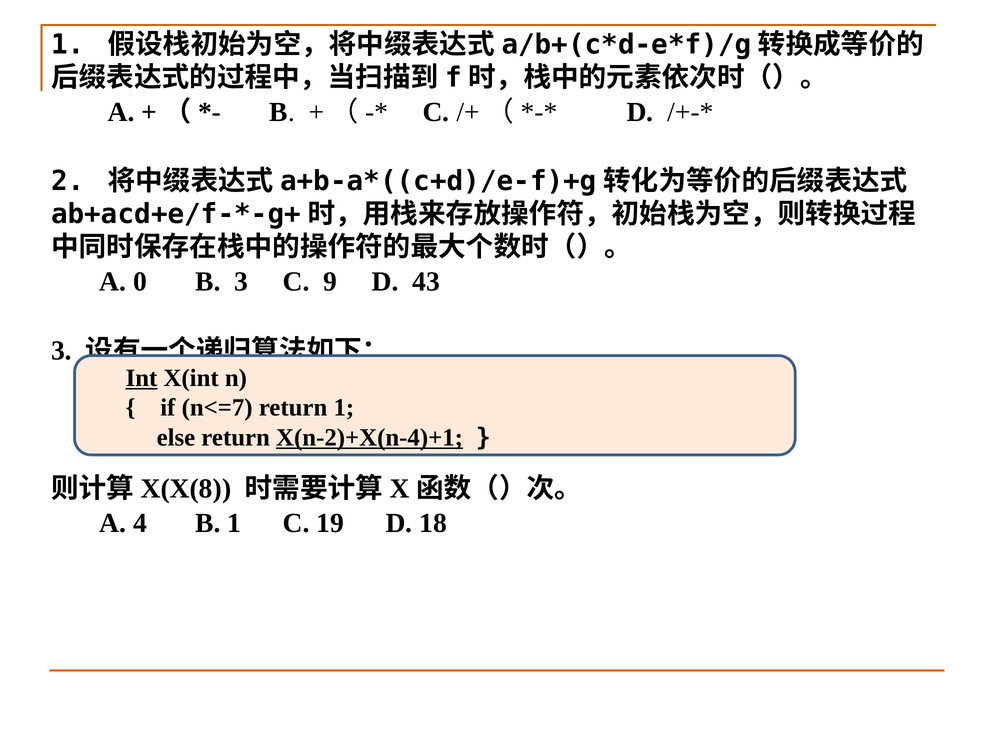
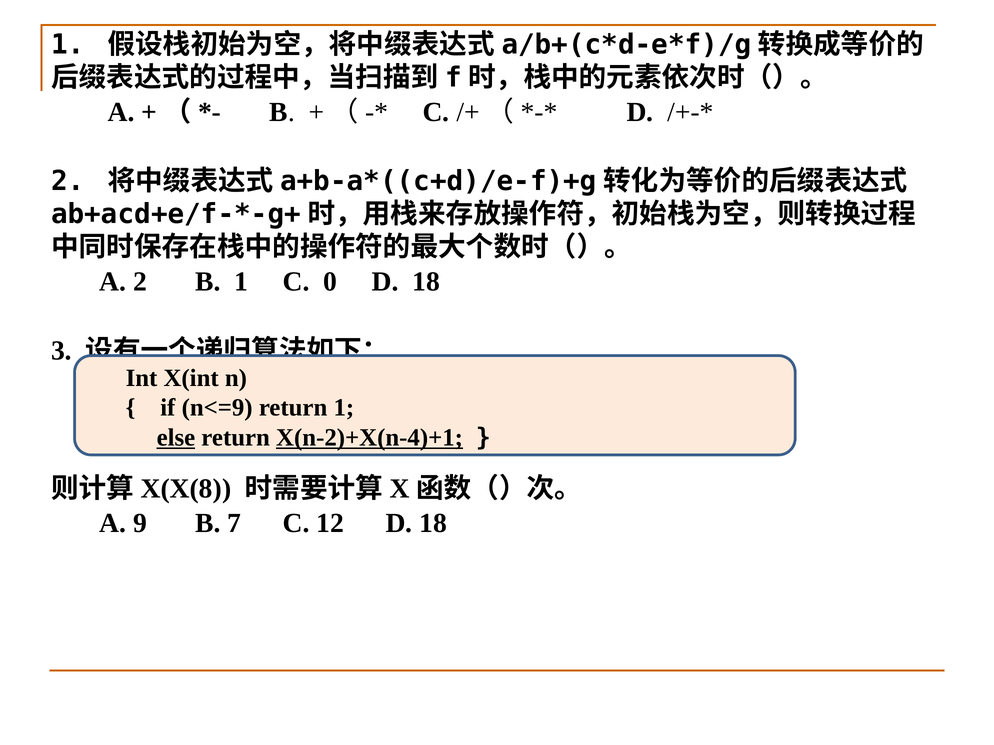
A 0: 0 -> 2
B 3: 3 -> 1
9: 9 -> 0
43 at (426, 282): 43 -> 18
Int underline: present -> none
n<=7: n<=7 -> n<=9
else underline: none -> present
4: 4 -> 9
B 1: 1 -> 7
19: 19 -> 12
